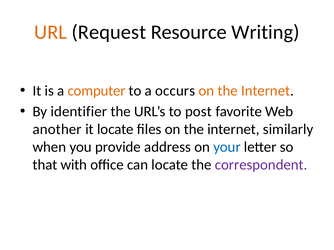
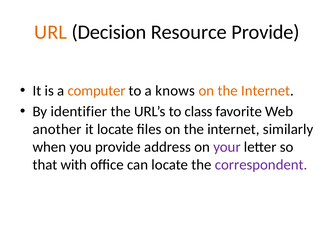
Request: Request -> Decision
Resource Writing: Writing -> Provide
occurs: occurs -> knows
post: post -> class
your colour: blue -> purple
